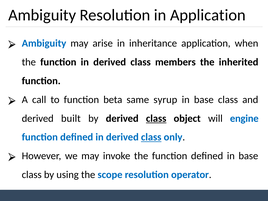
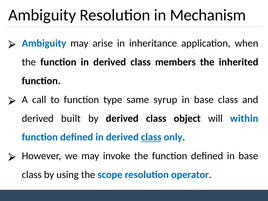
in Application: Application -> Mechanism
beta: beta -> type
class at (156, 118) underline: present -> none
engine: engine -> within
